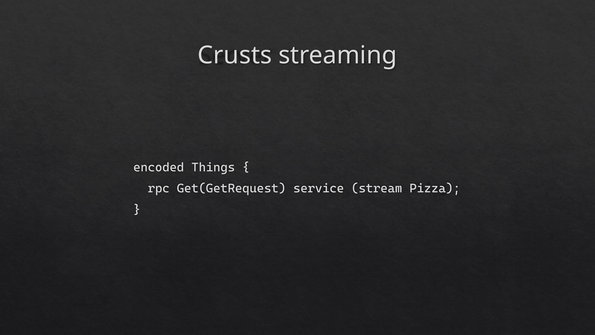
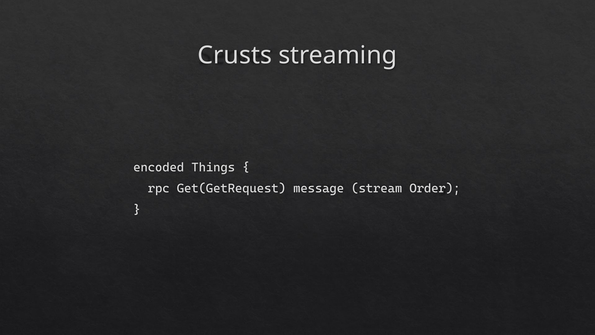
service: service -> message
Pizza: Pizza -> Order
